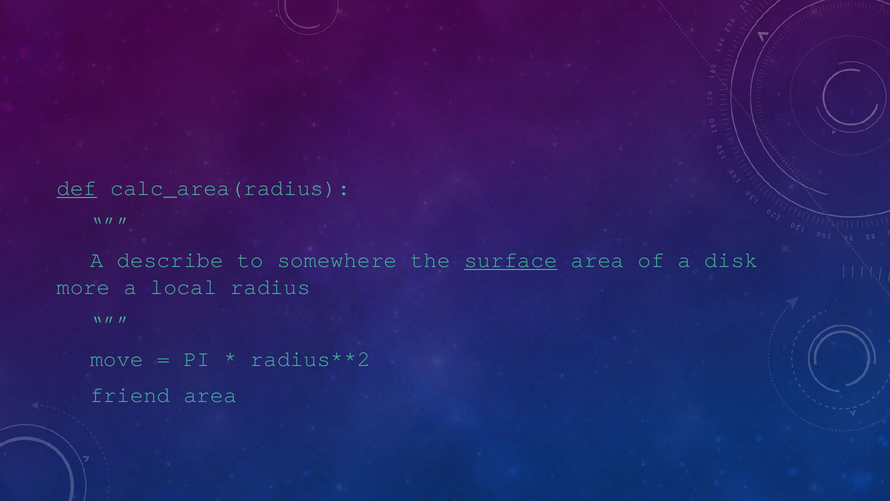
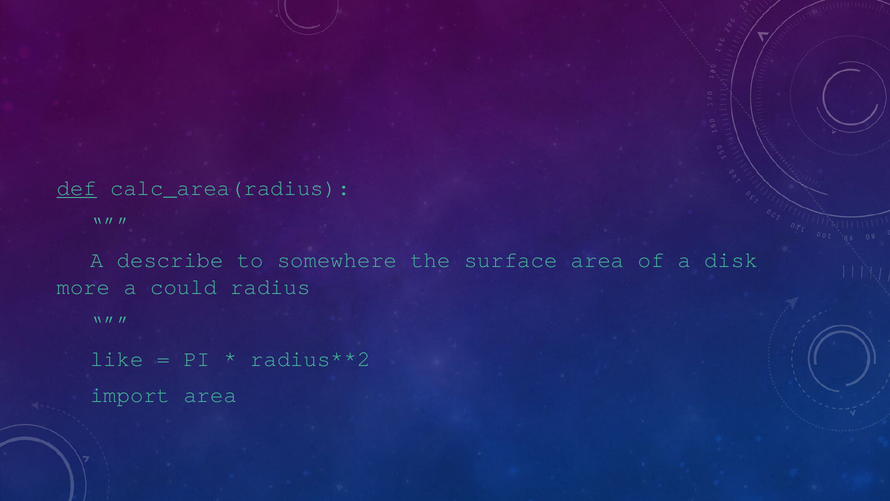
surface underline: present -> none
local: local -> could
move: move -> like
friend: friend -> import
